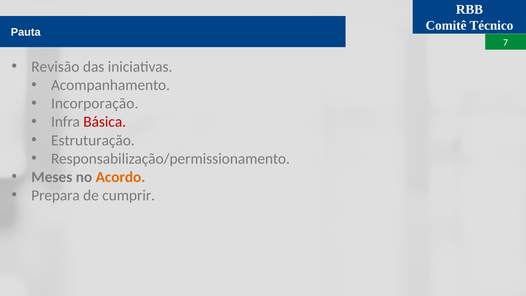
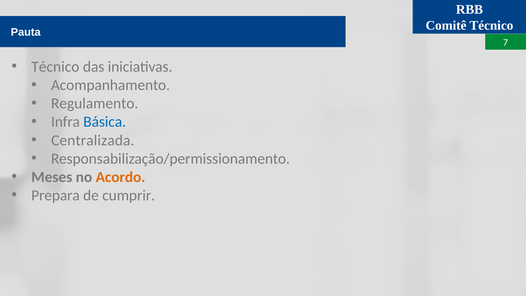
Revisão at (55, 67): Revisão -> Técnico
Incorporação: Incorporação -> Regulamento
Básica colour: red -> blue
Estruturação: Estruturação -> Centralizada
